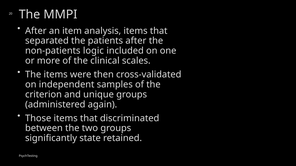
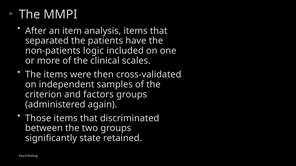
patients after: after -> have
unique: unique -> factors
